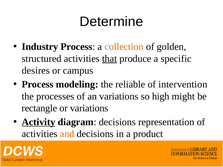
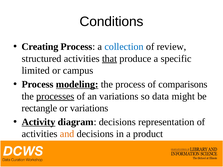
Determine: Determine -> Conditions
Industry: Industry -> Creating
collection colour: orange -> blue
golden: golden -> review
desires: desires -> limited
modeling underline: none -> present
the reliable: reliable -> process
intervention: intervention -> comparisons
processes underline: none -> present
high: high -> data
